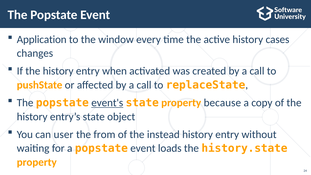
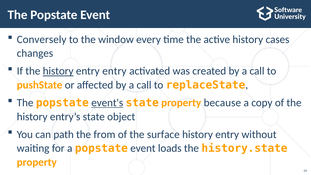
Application: Application -> Conversely
history at (58, 71) underline: none -> present
entry when: when -> entry
user: user -> path
instead: instead -> surface
